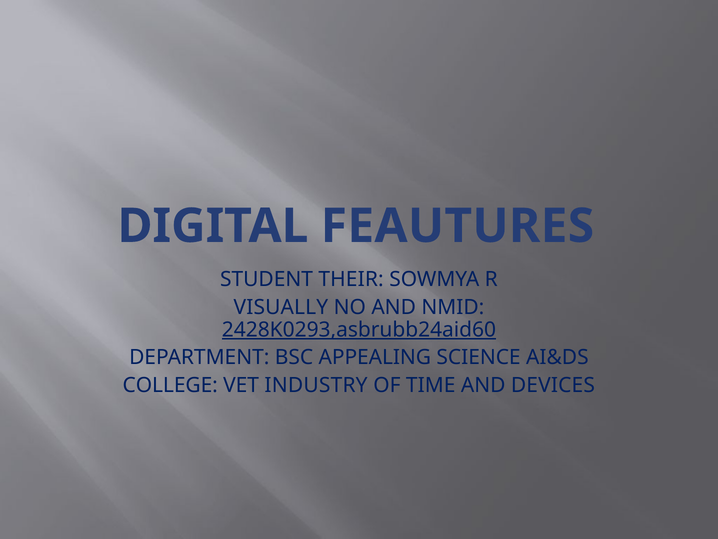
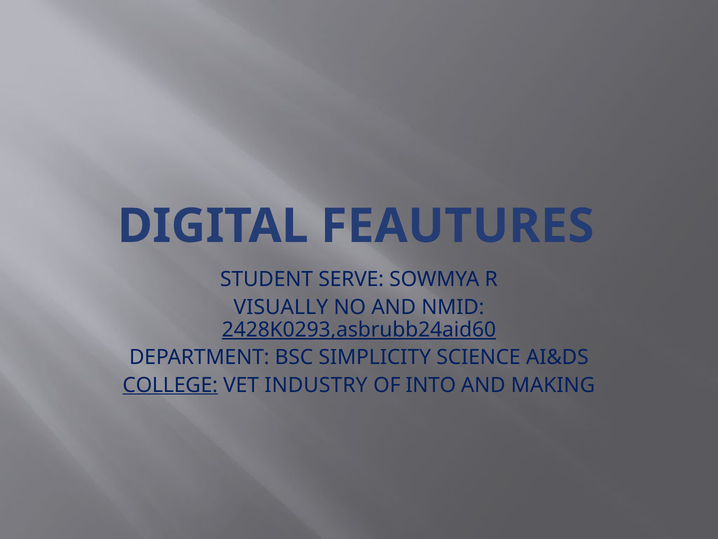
THEIR: THEIR -> SERVE
APPEALING: APPEALING -> SIMPLICITY
COLLEGE underline: none -> present
TIME: TIME -> INTO
DEVICES: DEVICES -> MAKING
